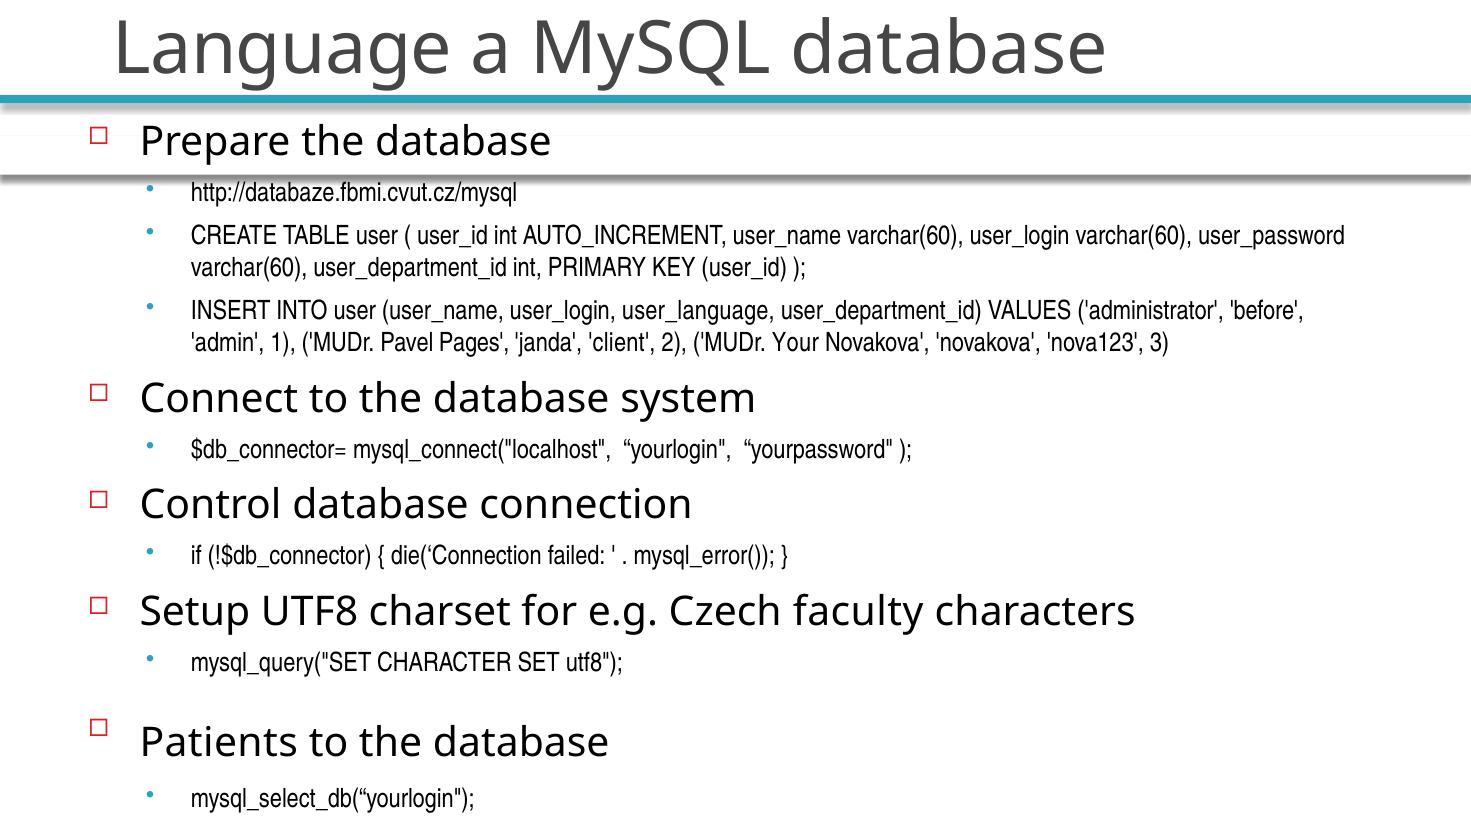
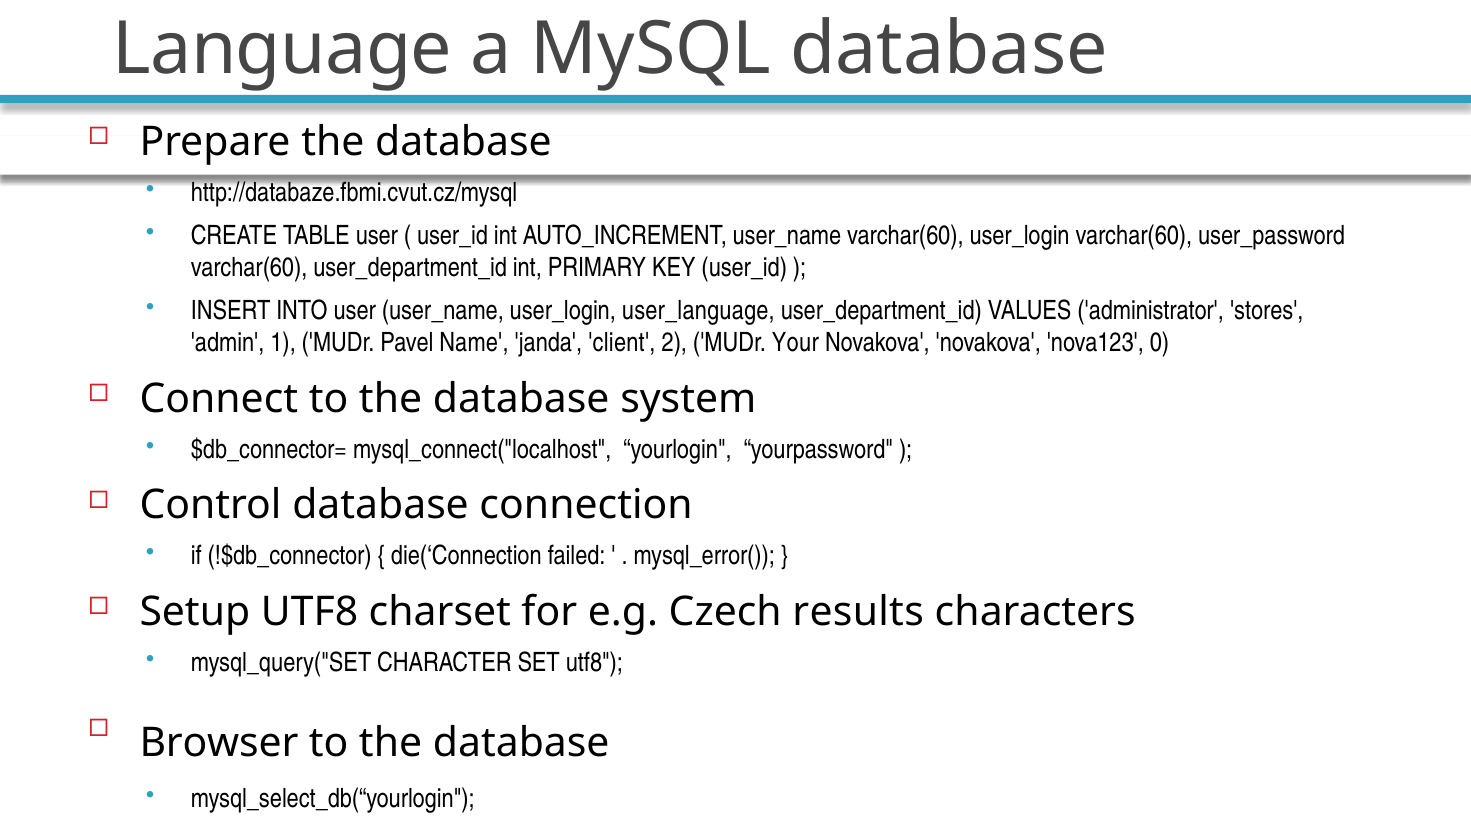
before: before -> stores
Pages: Pages -> Name
3: 3 -> 0
faculty: faculty -> results
Patients: Patients -> Browser
